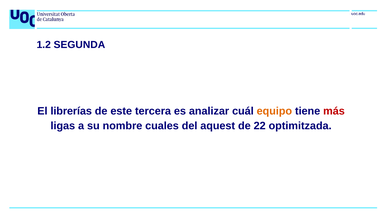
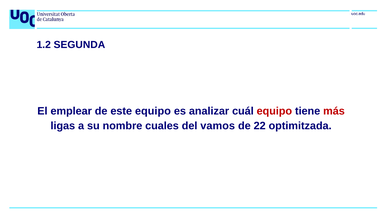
librerías: librerías -> emplear
este tercera: tercera -> equipo
equipo at (274, 111) colour: orange -> red
aquest: aquest -> vamos
